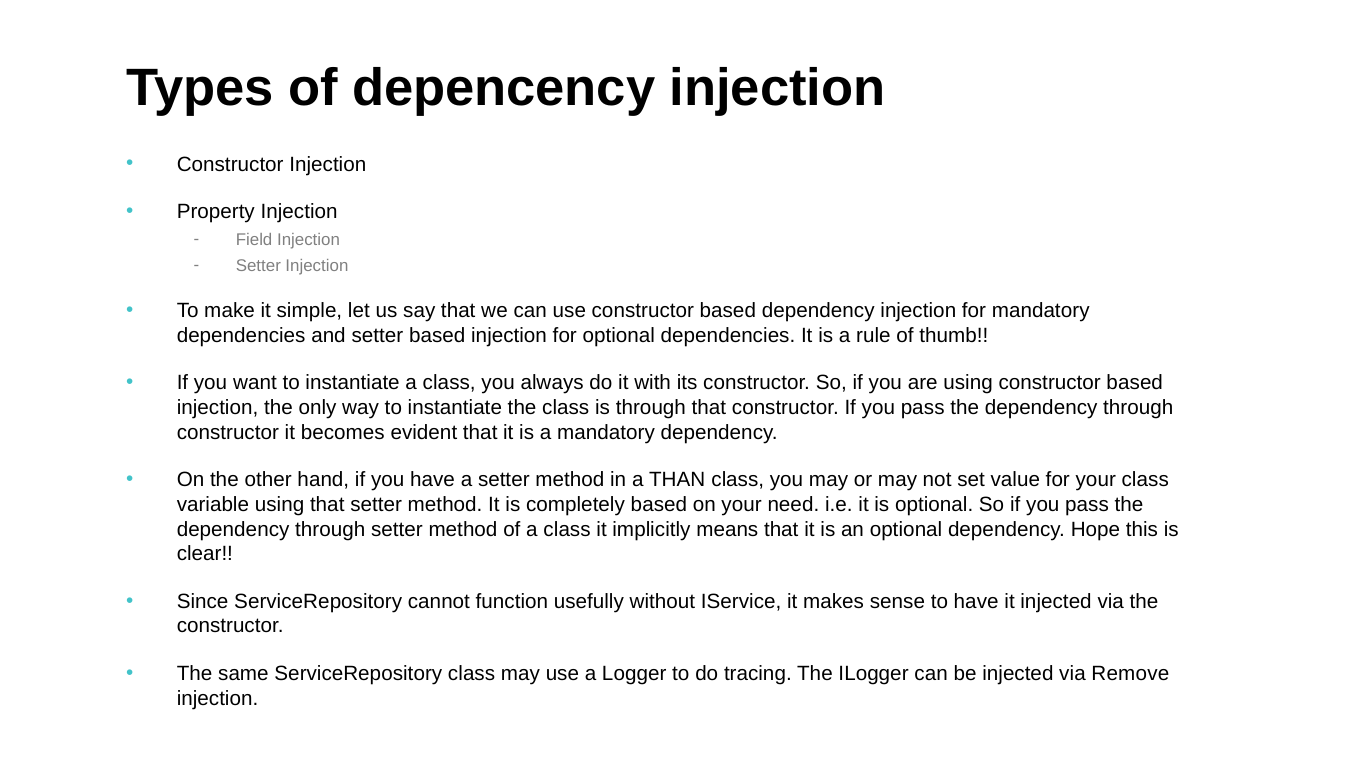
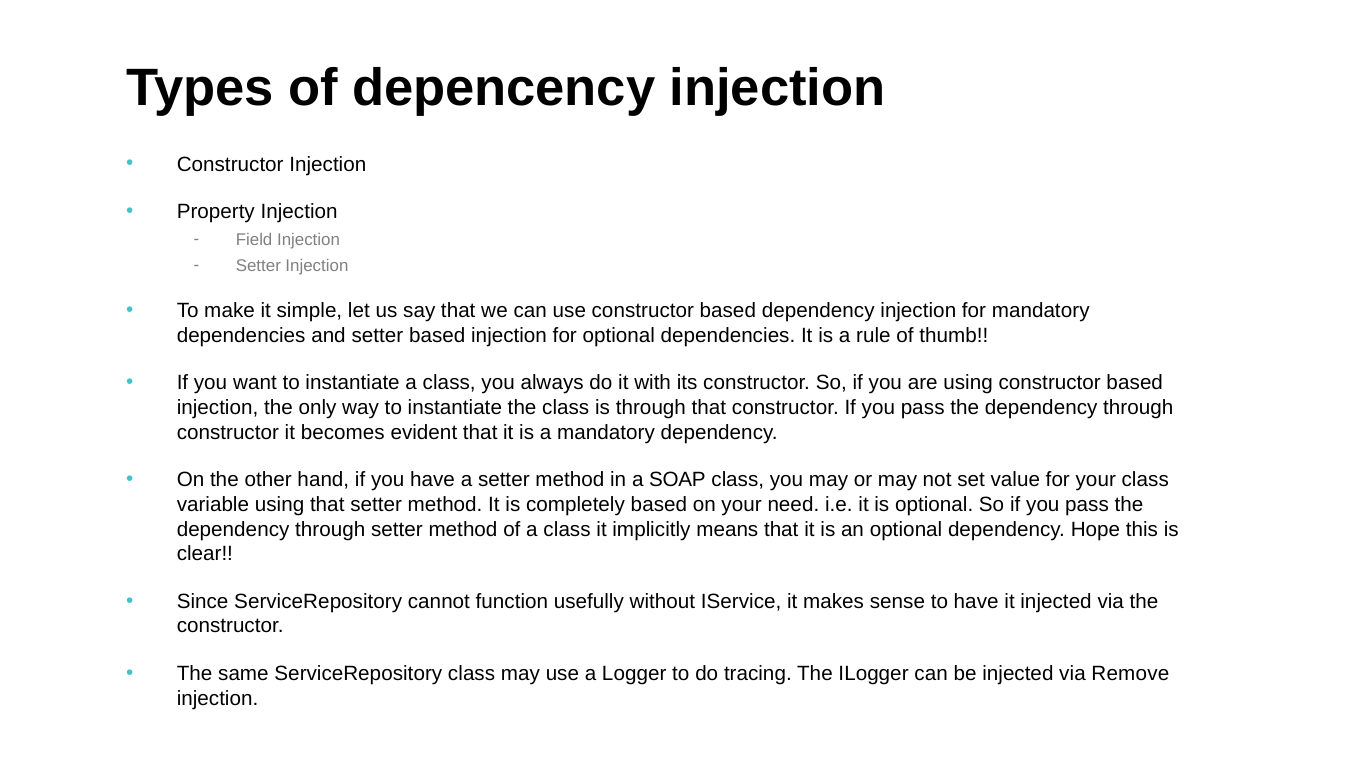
THAN: THAN -> SOAP
